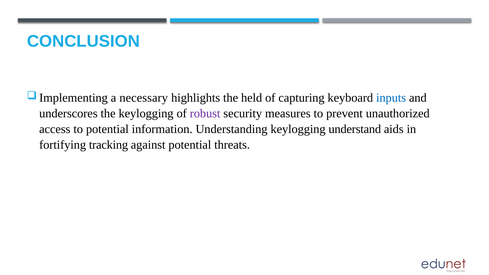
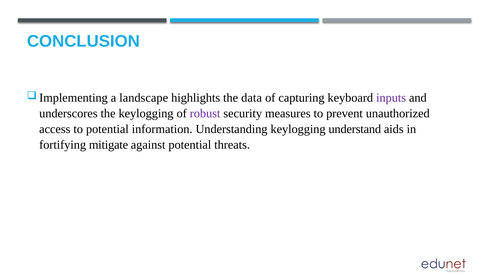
necessary: necessary -> landscape
held: held -> data
inputs colour: blue -> purple
tracking: tracking -> mitigate
